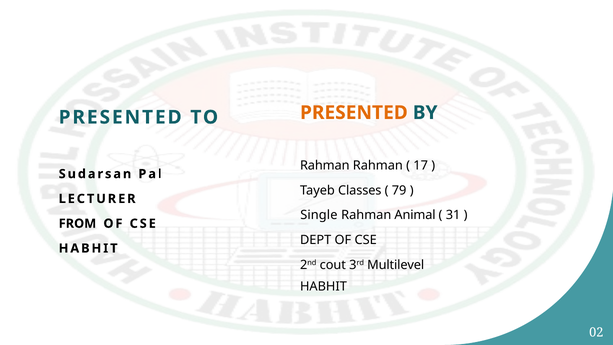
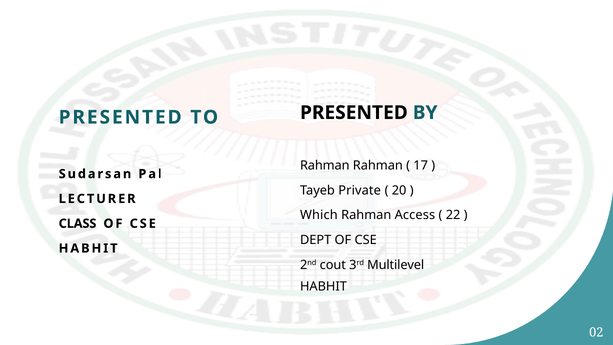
PRESENTED at (354, 113) colour: orange -> black
Classes: Classes -> Private
79: 79 -> 20
Single: Single -> Which
Animal: Animal -> Access
31: 31 -> 22
FROM: FROM -> CLASS
